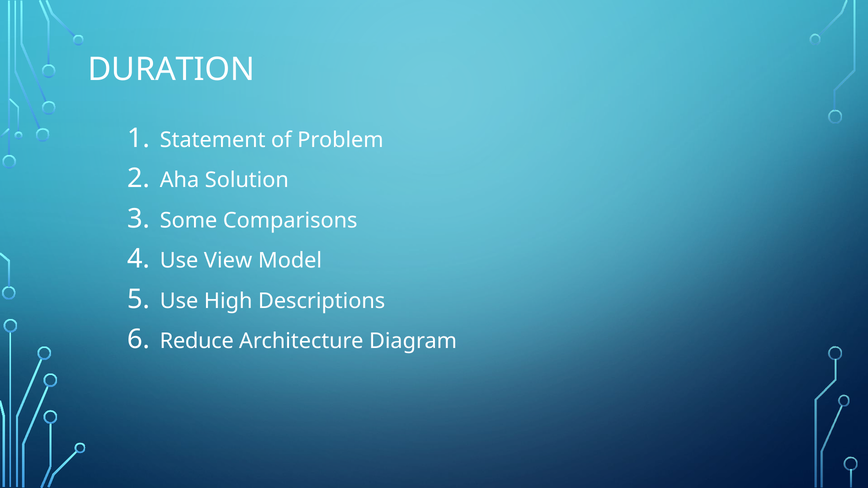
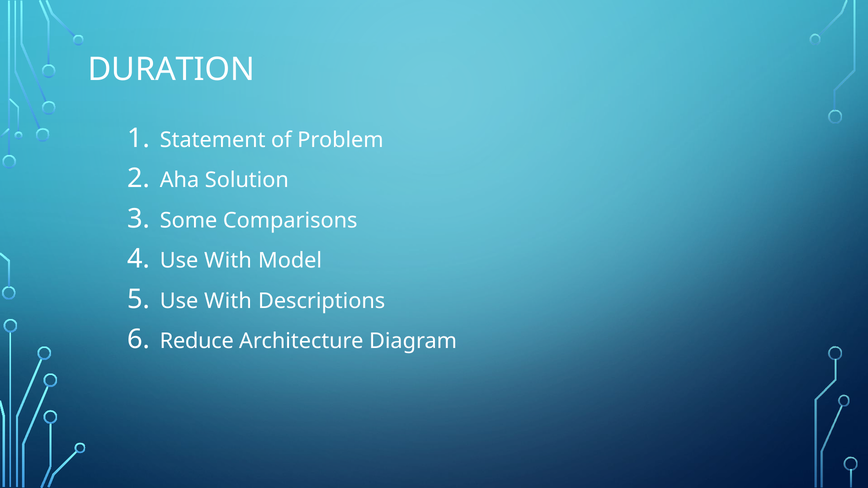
View at (228, 261): View -> With
High at (228, 301): High -> With
